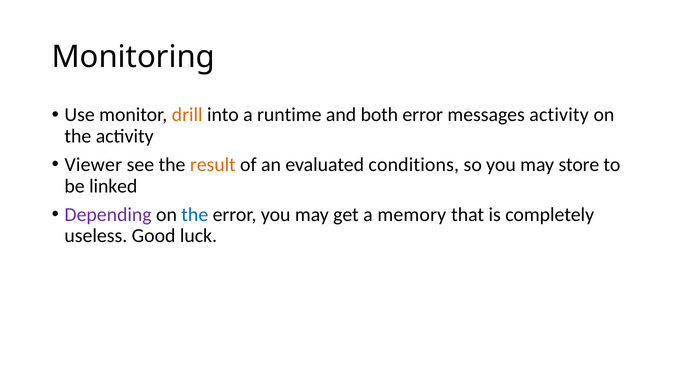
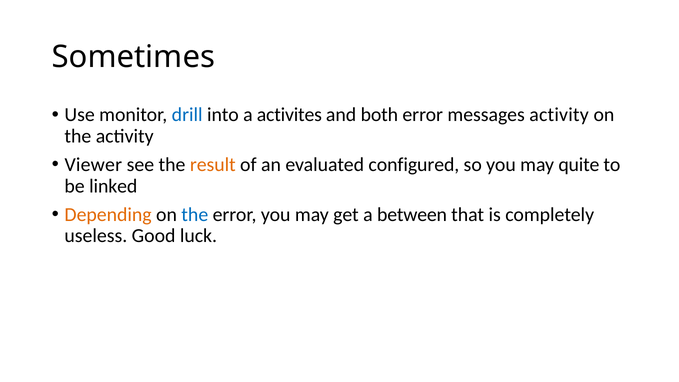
Monitoring: Monitoring -> Sometimes
drill colour: orange -> blue
runtime: runtime -> activites
conditions: conditions -> configured
store: store -> quite
Depending colour: purple -> orange
memory: memory -> between
